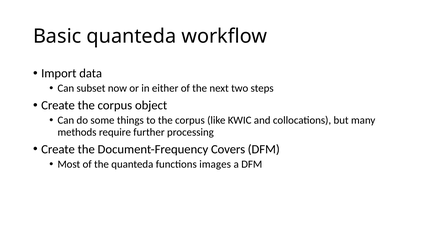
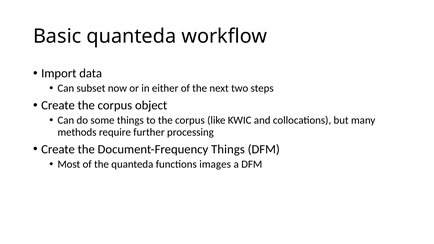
Document-Frequency Covers: Covers -> Things
